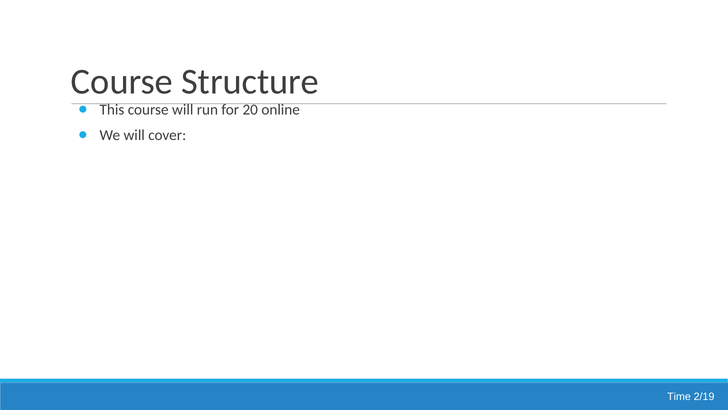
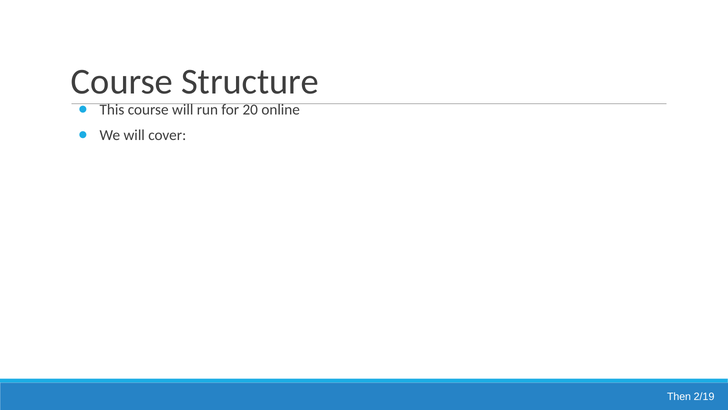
Time: Time -> Then
